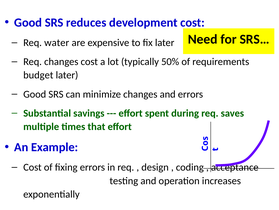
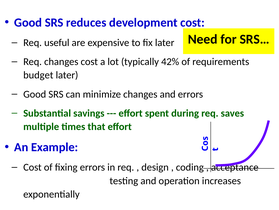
water: water -> useful
50%: 50% -> 42%
